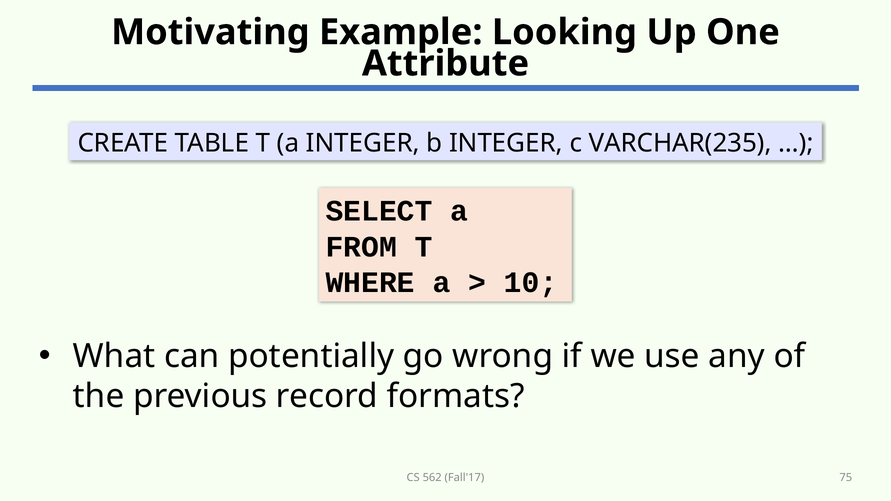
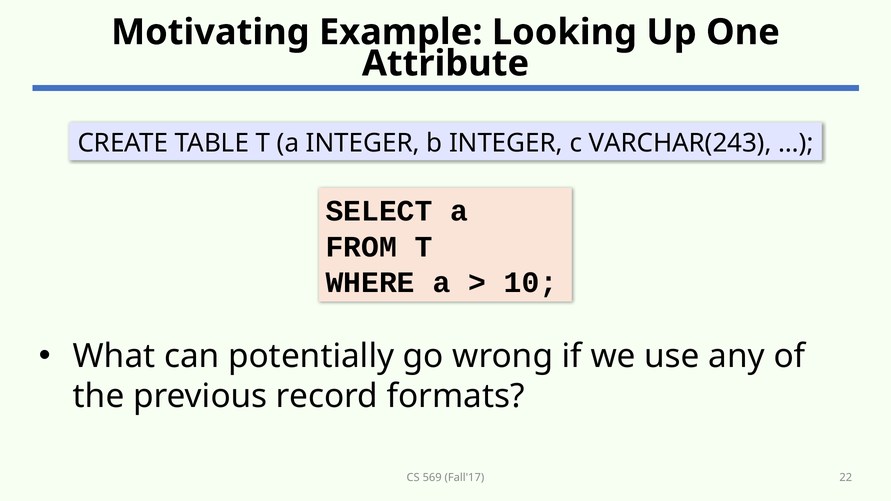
VARCHAR(235: VARCHAR(235 -> VARCHAR(243
562: 562 -> 569
75: 75 -> 22
